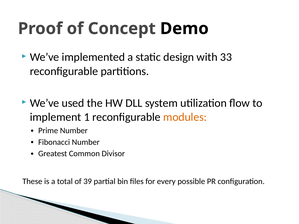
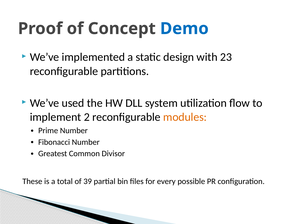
Demo colour: black -> blue
33: 33 -> 23
1: 1 -> 2
